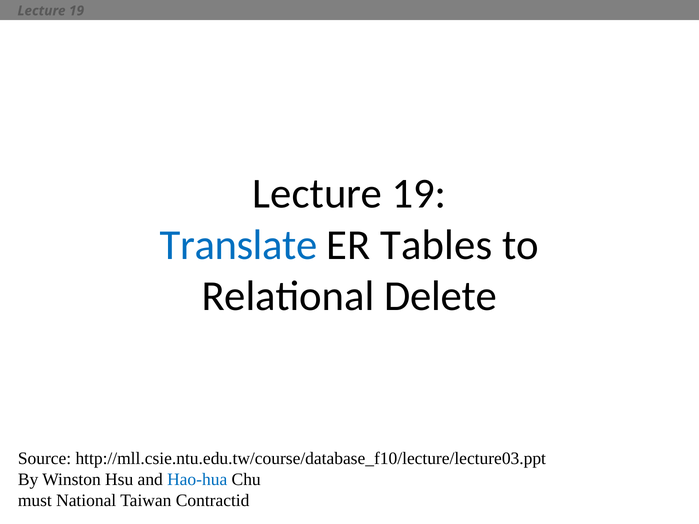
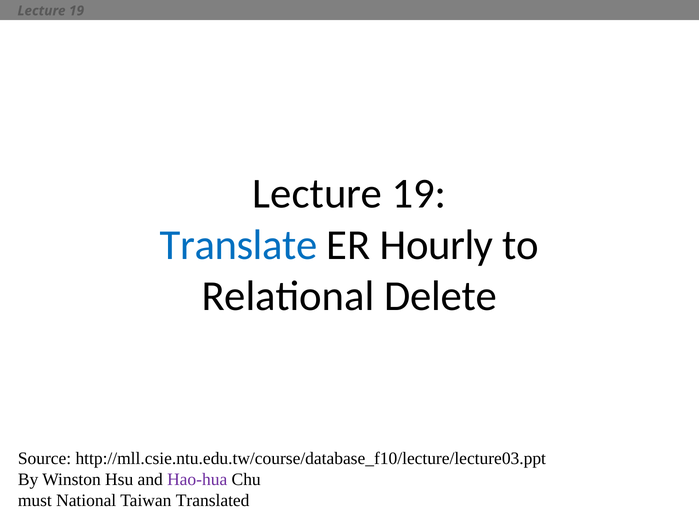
Tables: Tables -> Hourly
Hao-hua colour: blue -> purple
Contractid: Contractid -> Translated
